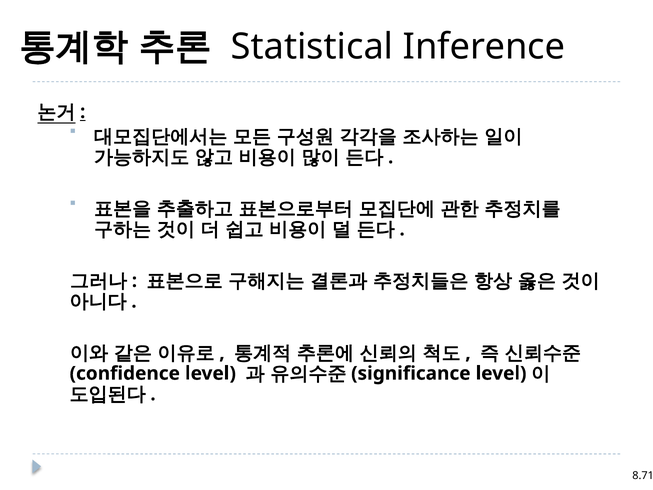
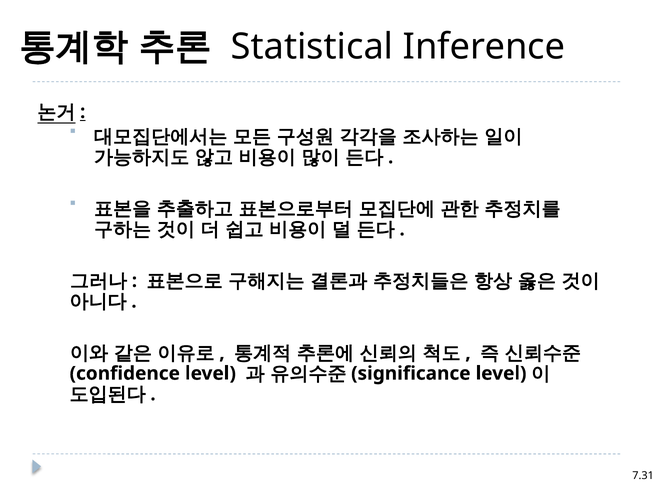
8.71: 8.71 -> 7.31
